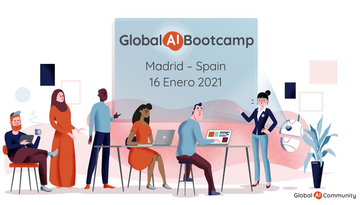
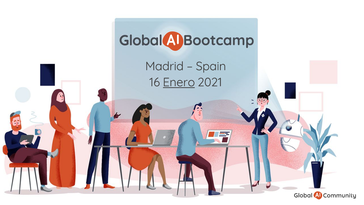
Enero underline: none -> present
